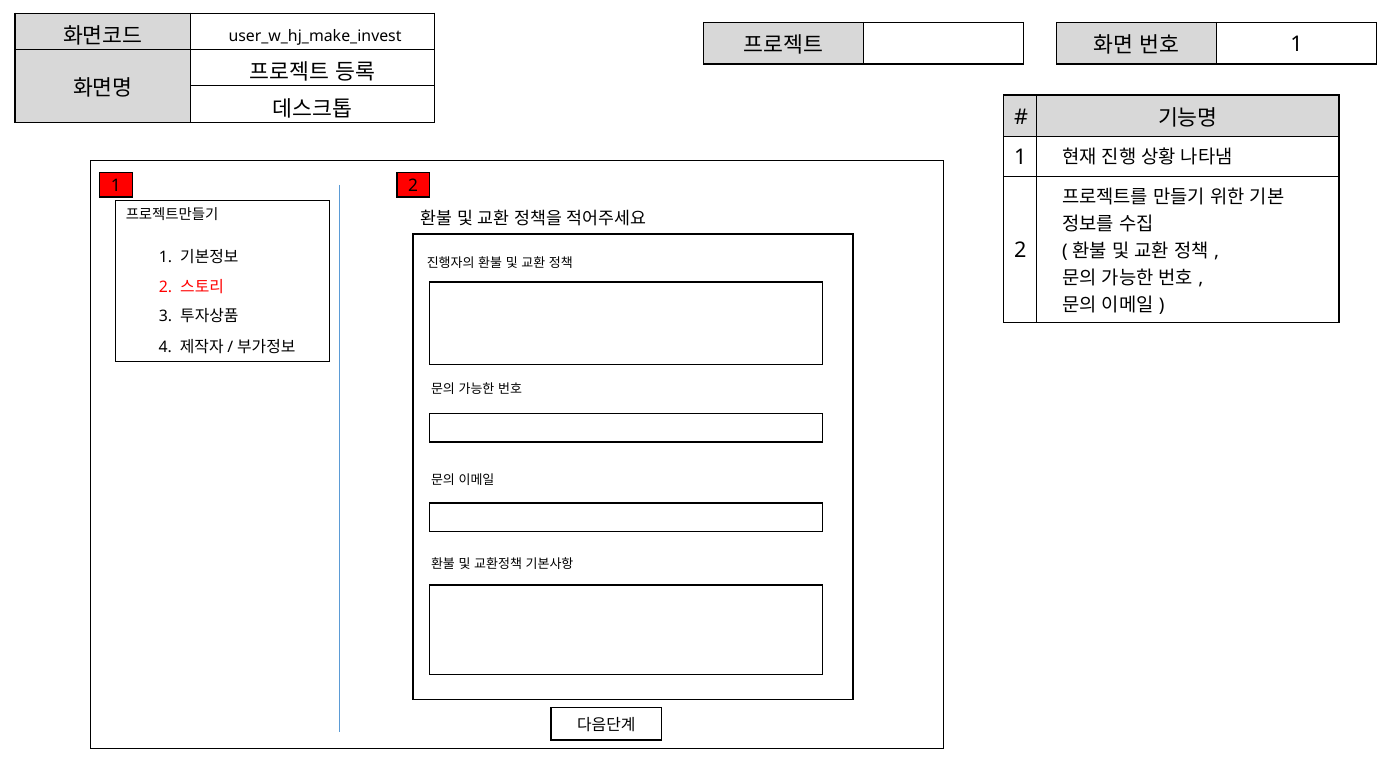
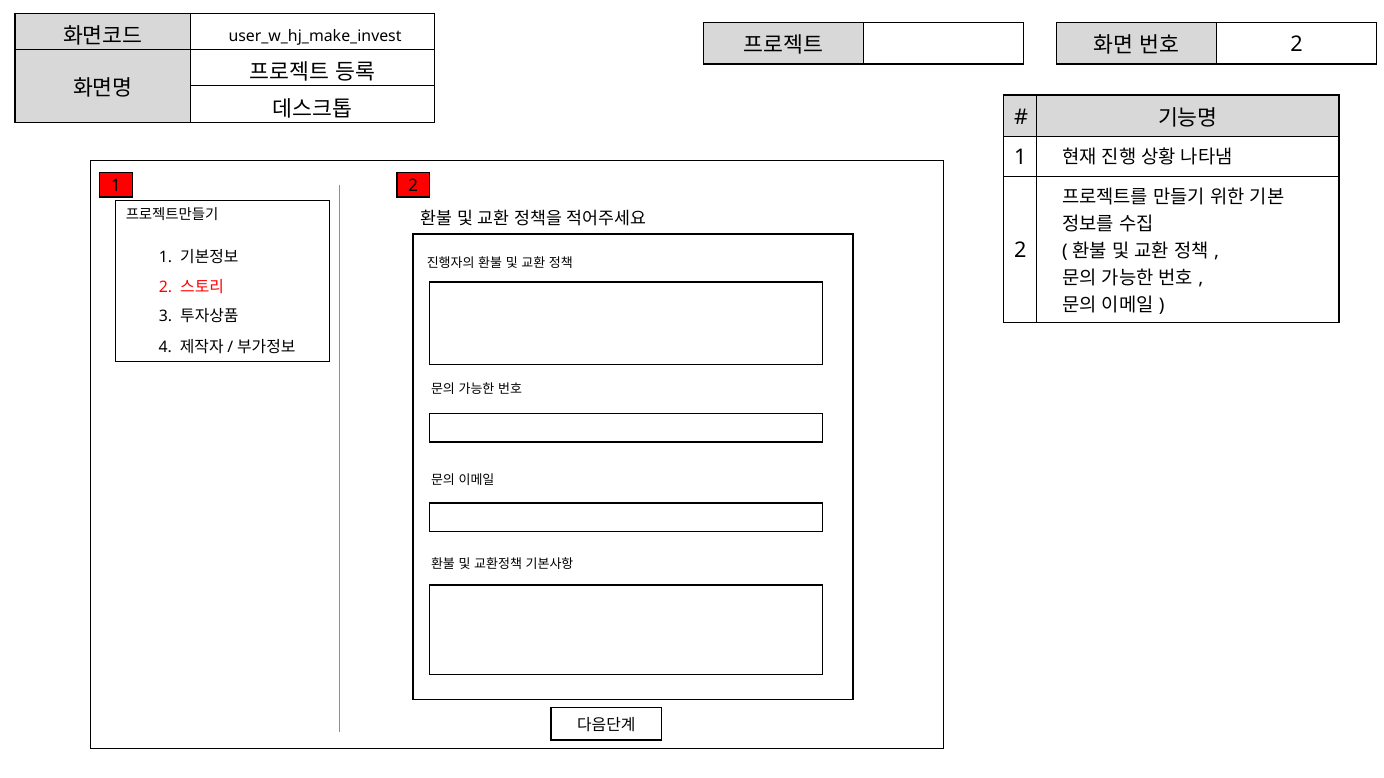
1 at (1296, 44): 1 -> 2
